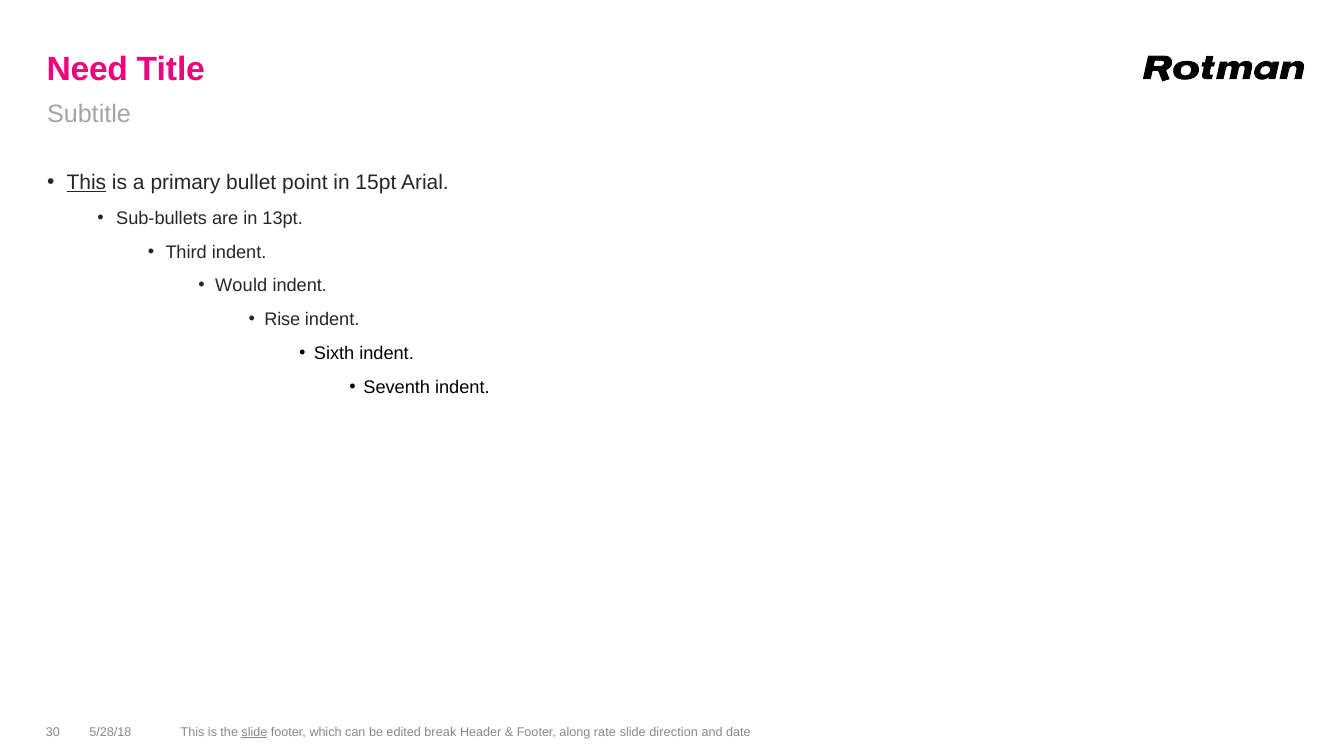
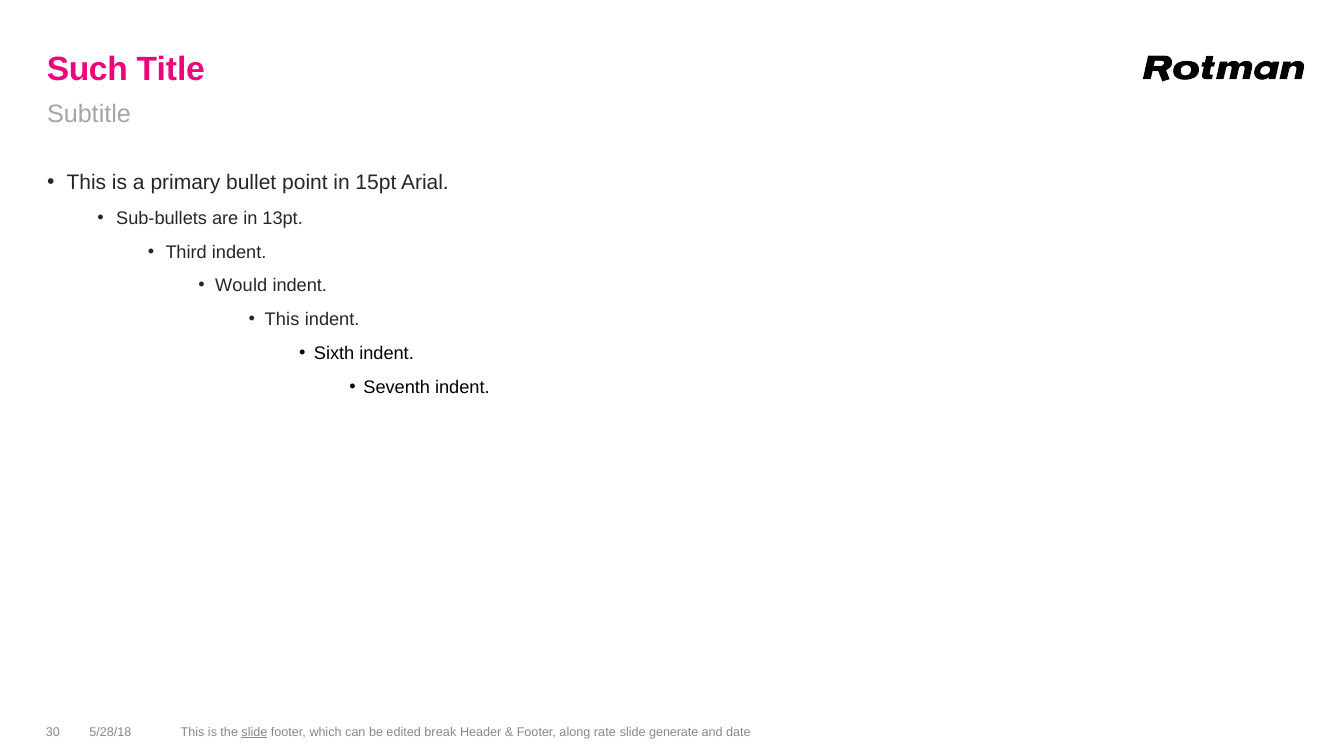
Need: Need -> Such
This at (86, 183) underline: present -> none
Rise at (282, 320): Rise -> This
direction: direction -> generate
